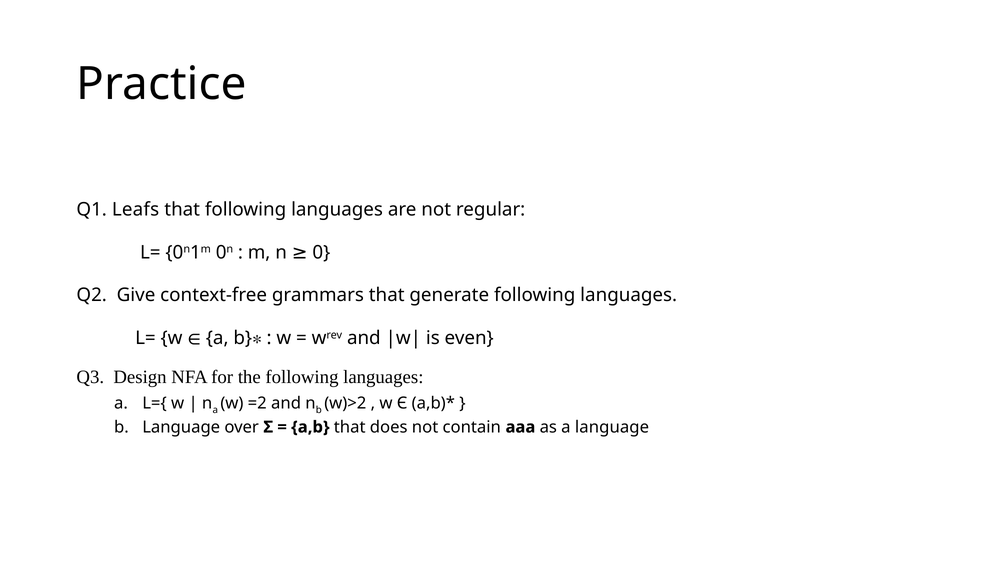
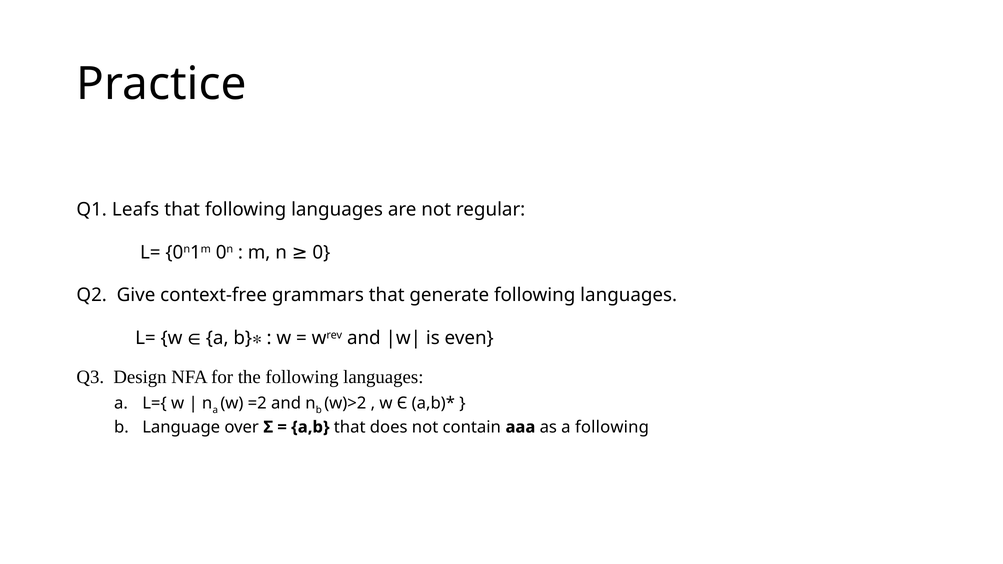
a language: language -> following
